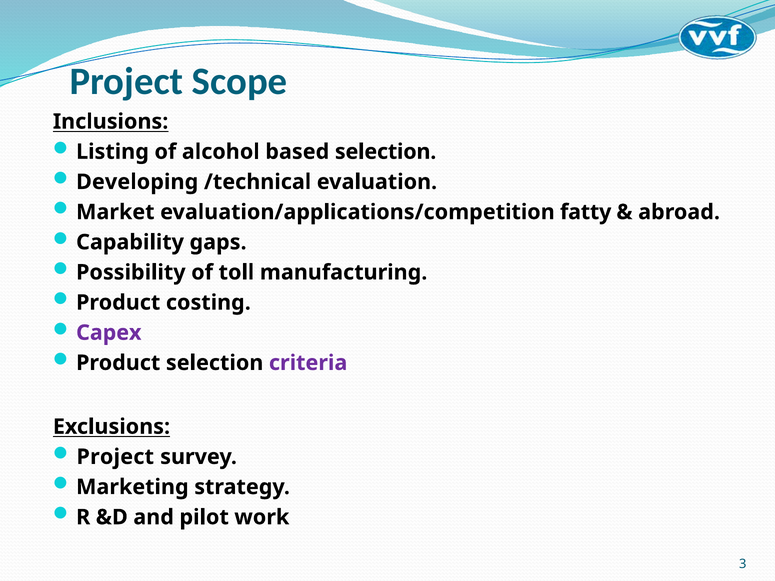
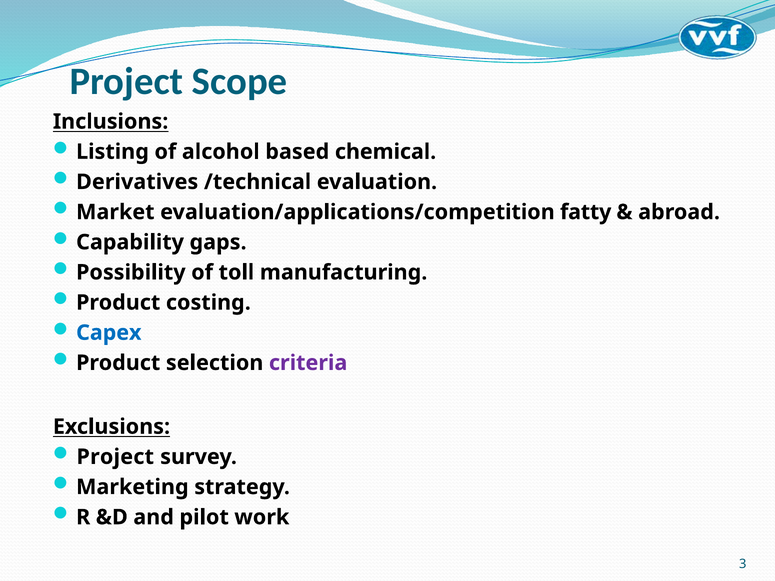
based selection: selection -> chemical
Developing: Developing -> Derivatives
Capex colour: purple -> blue
